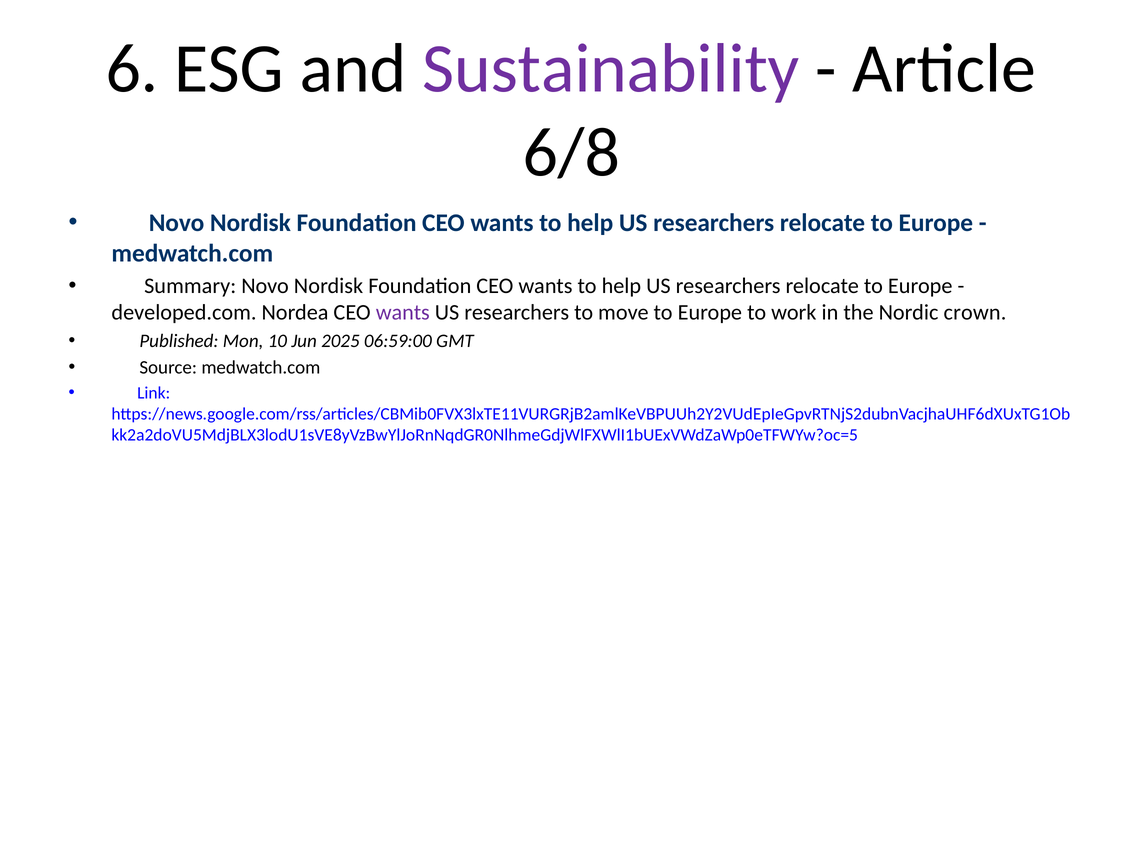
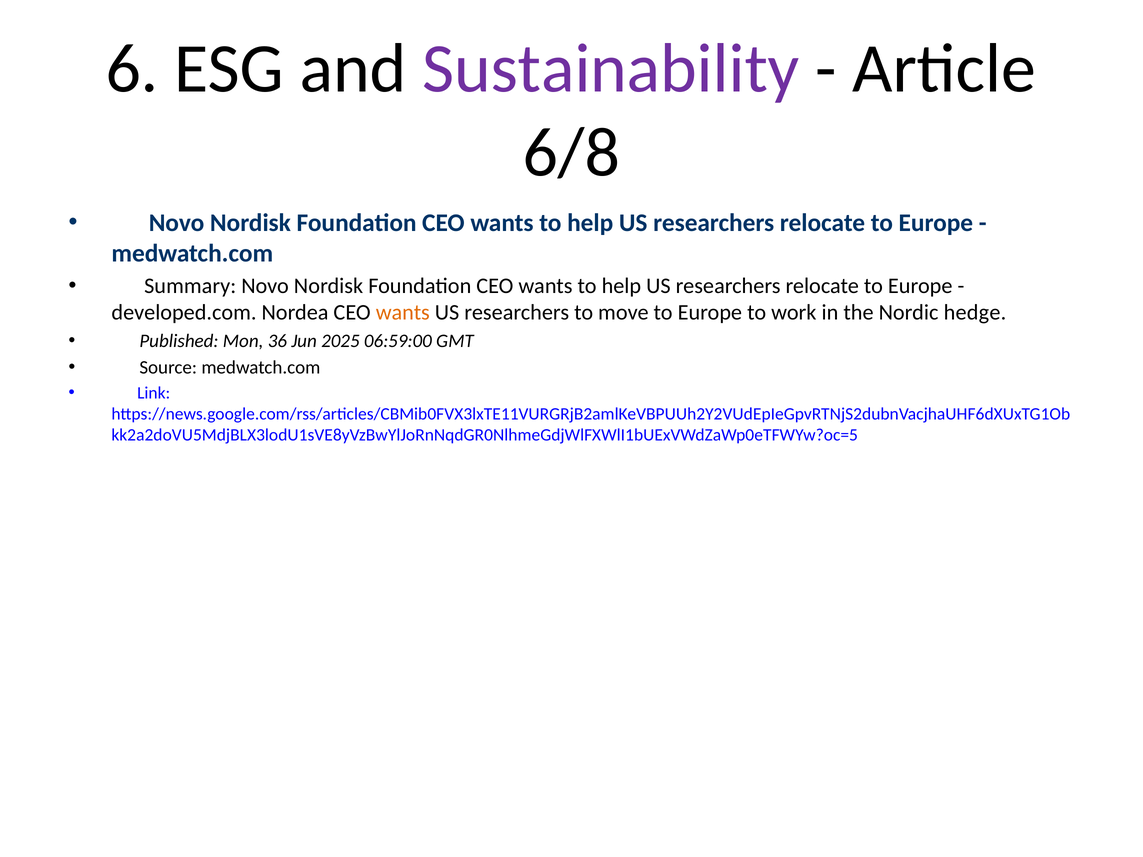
wants at (403, 313) colour: purple -> orange
crown: crown -> hedge
10: 10 -> 36
